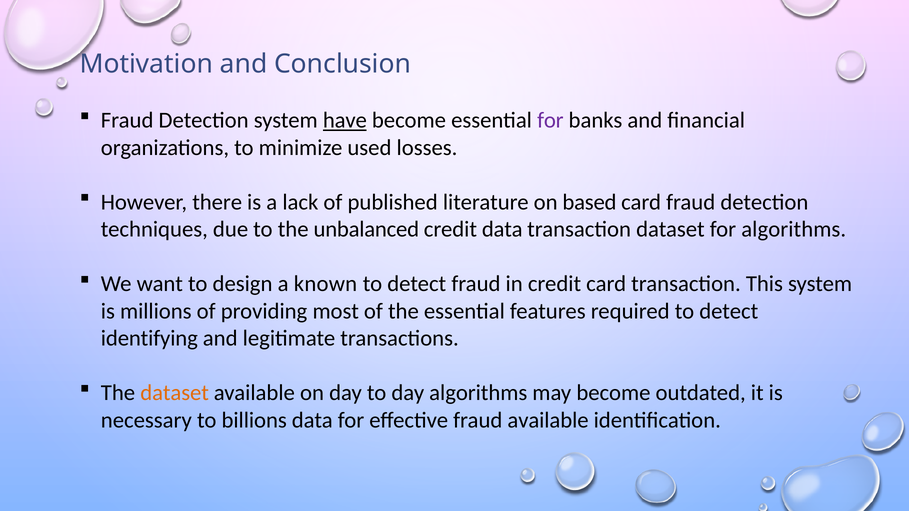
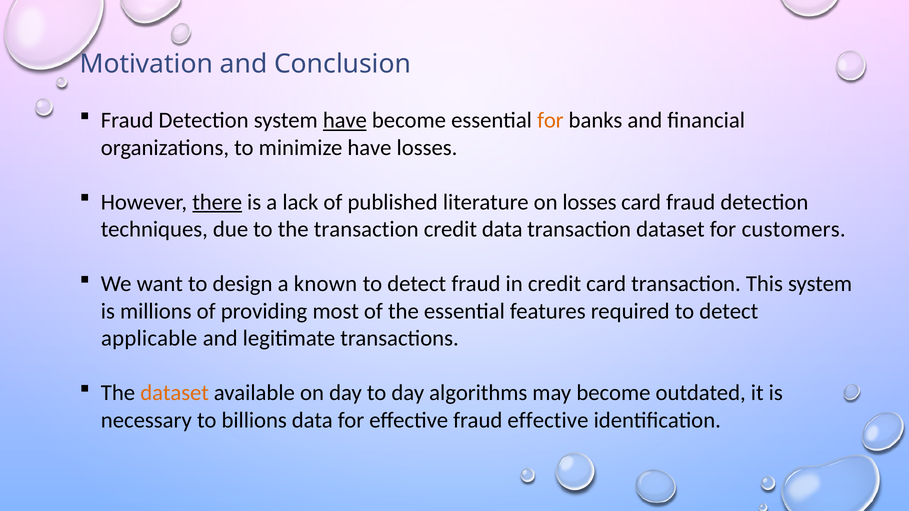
for at (550, 120) colour: purple -> orange
minimize used: used -> have
there underline: none -> present
on based: based -> losses
the unbalanced: unbalanced -> transaction
for algorithms: algorithms -> customers
identifying: identifying -> applicable
fraud available: available -> effective
